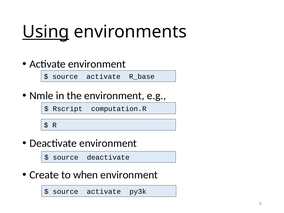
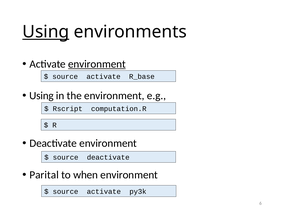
environment at (97, 64) underline: none -> present
Nmle at (41, 96): Nmle -> Using
Create: Create -> Parital
